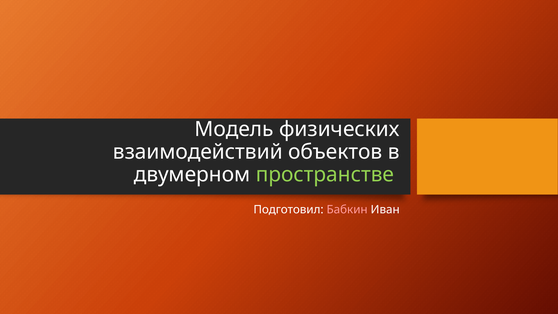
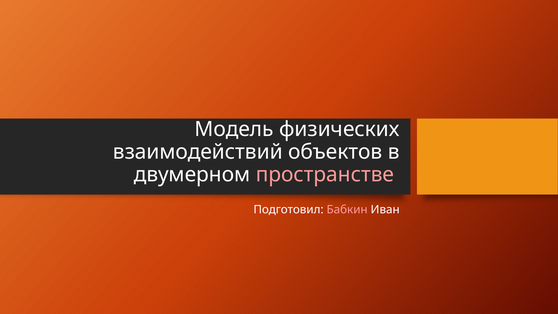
пространстве colour: light green -> pink
